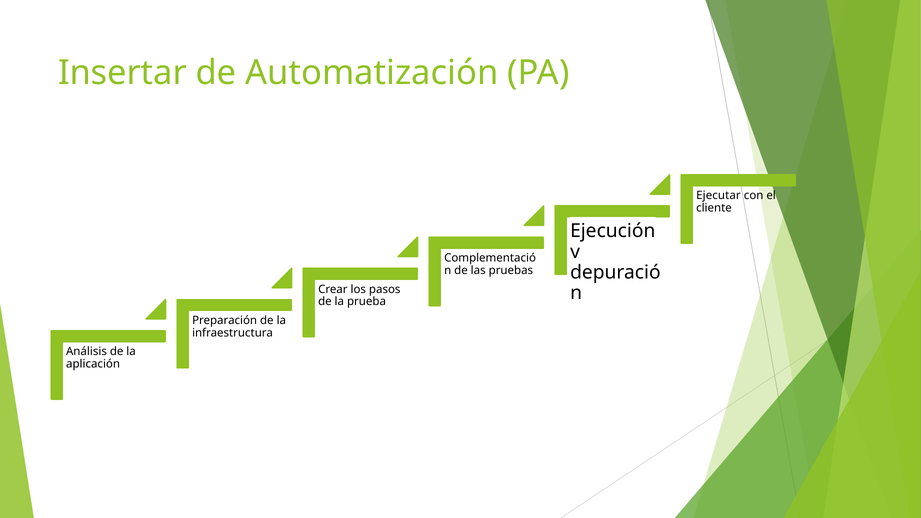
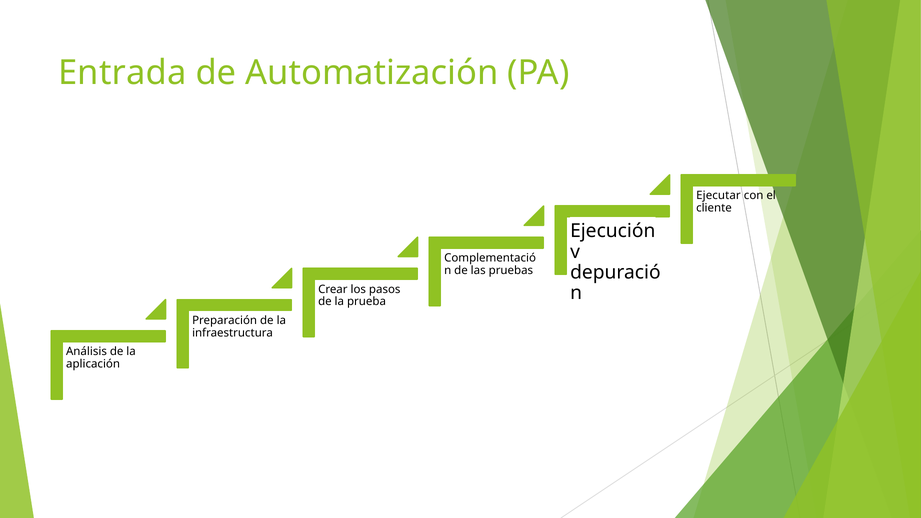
Insertar: Insertar -> Entrada
